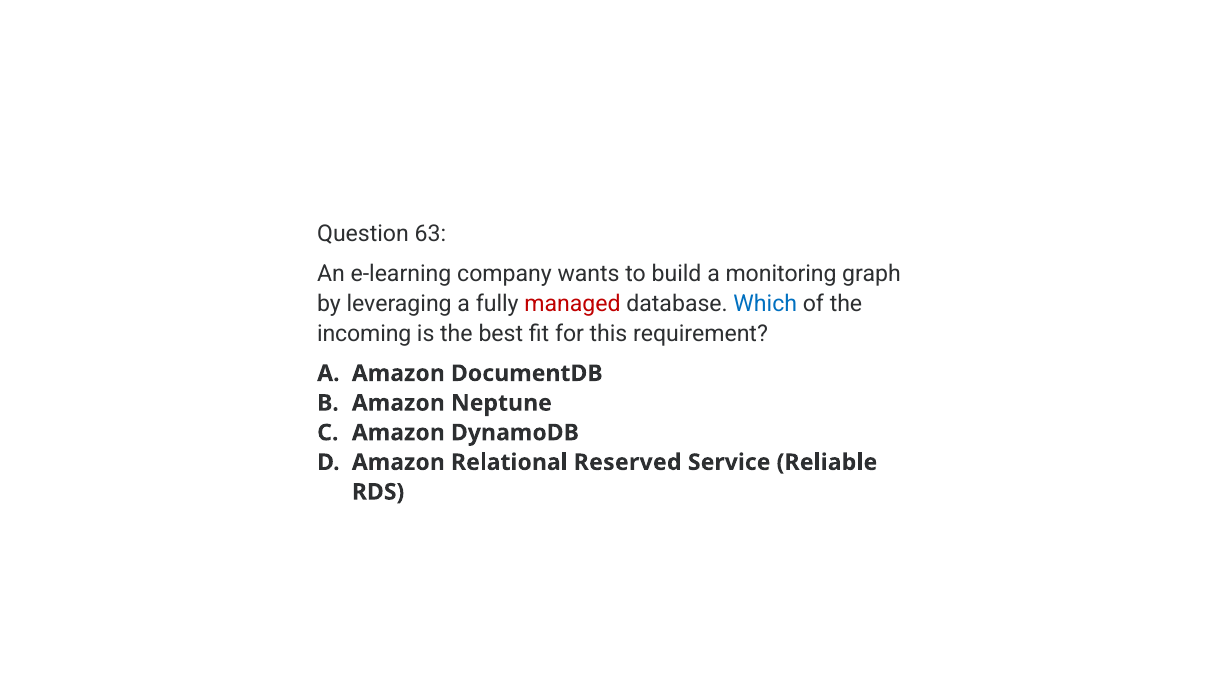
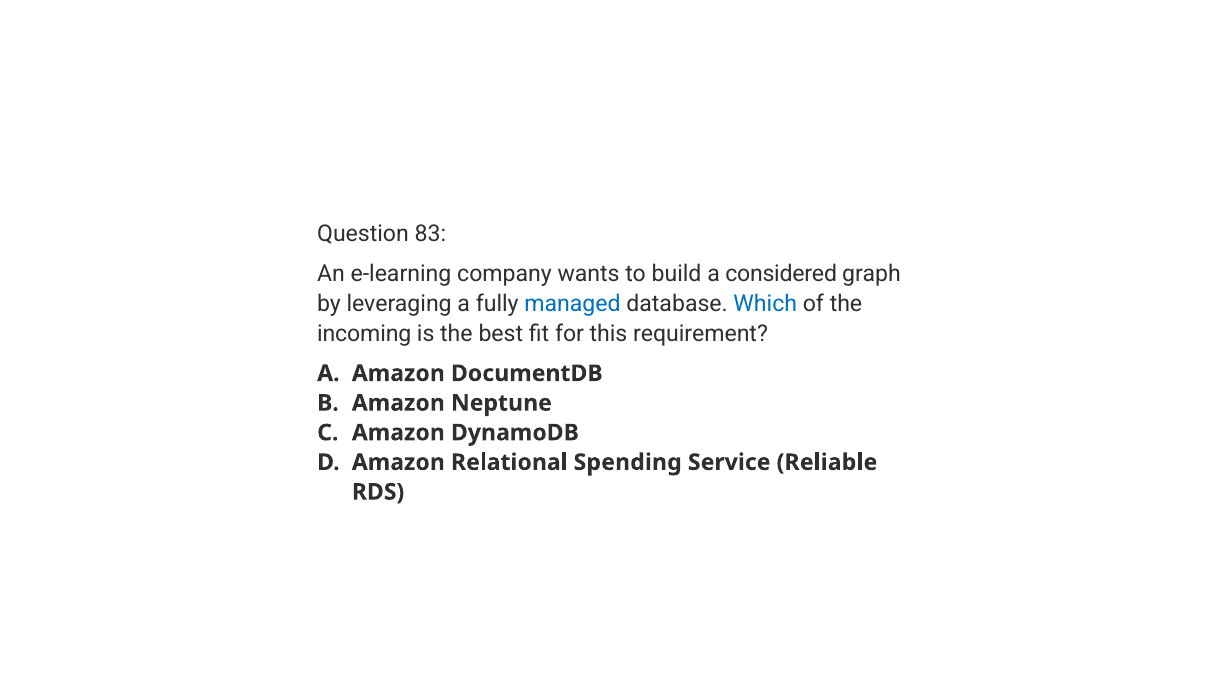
63: 63 -> 83
monitoring: monitoring -> considered
managed colour: red -> blue
Reserved: Reserved -> Spending
